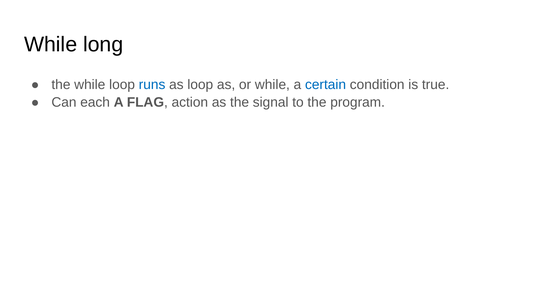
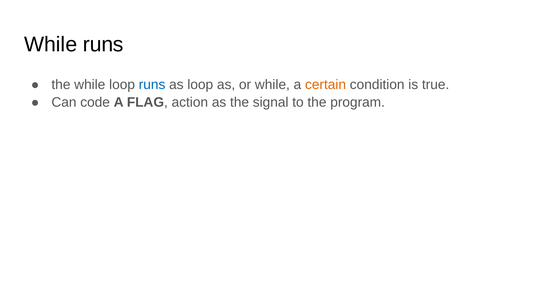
While long: long -> runs
certain colour: blue -> orange
each: each -> code
